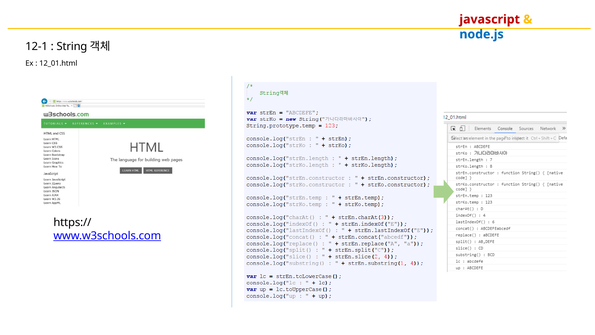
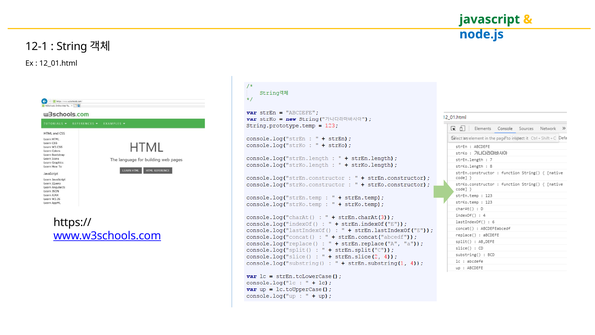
javascript colour: red -> green
